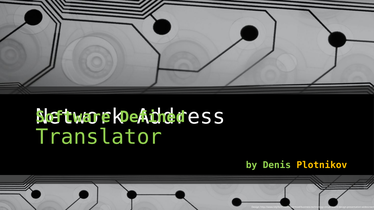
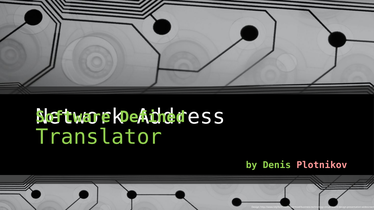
Plotnikov colour: yellow -> pink
